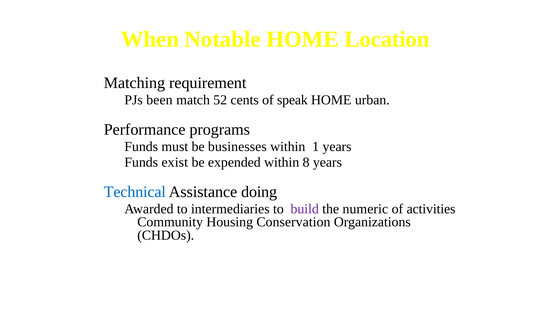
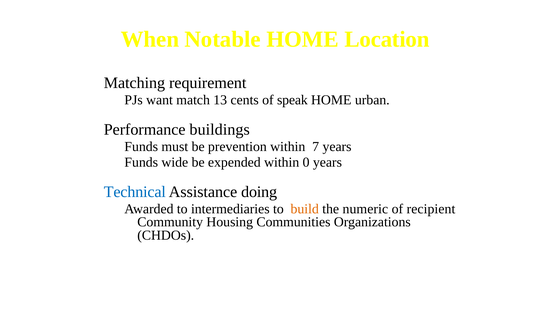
been: been -> want
52: 52 -> 13
programs: programs -> buildings
businesses: businesses -> prevention
1: 1 -> 7
exist: exist -> wide
8: 8 -> 0
build colour: purple -> orange
activities: activities -> recipient
Conservation: Conservation -> Communities
